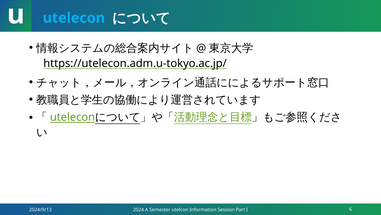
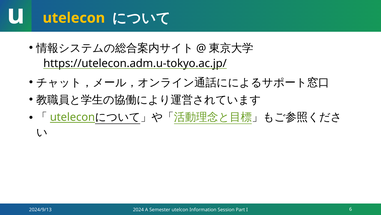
utelecon at (74, 18) colour: light blue -> yellow
